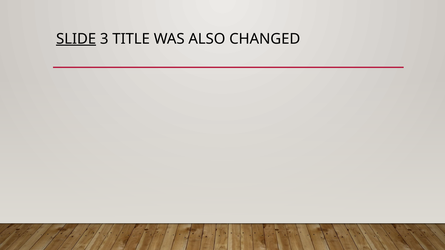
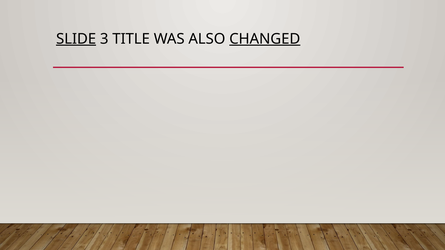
CHANGED underline: none -> present
